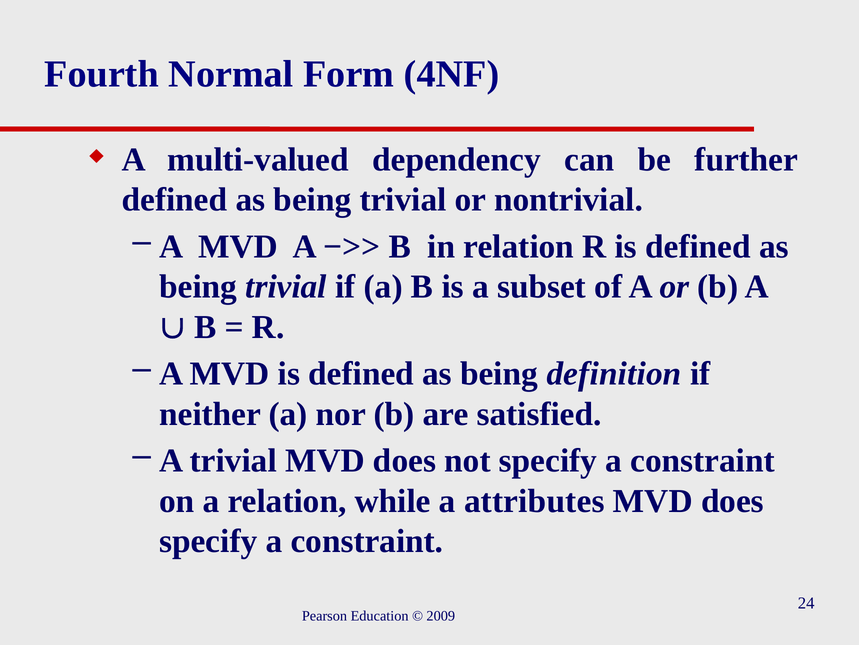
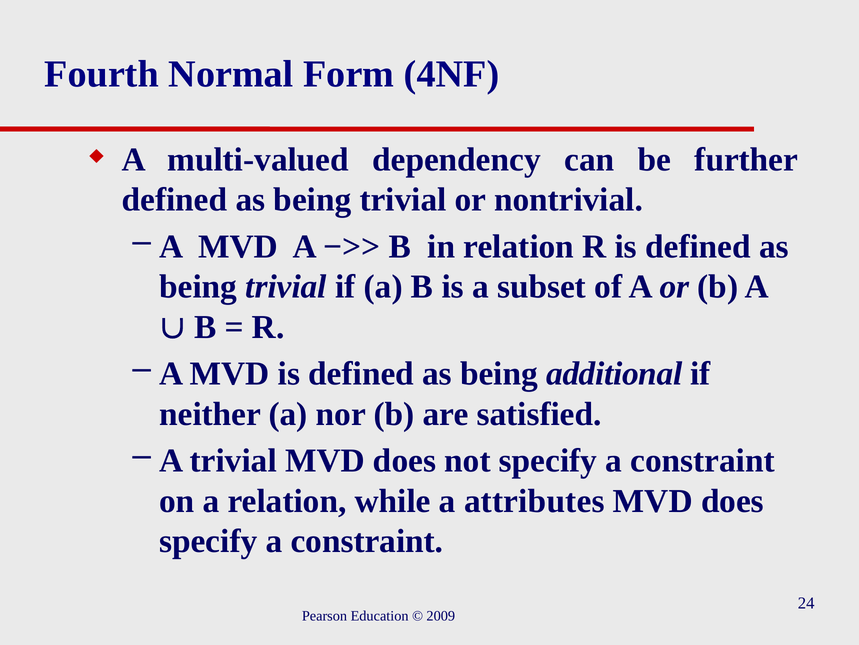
definition: definition -> additional
